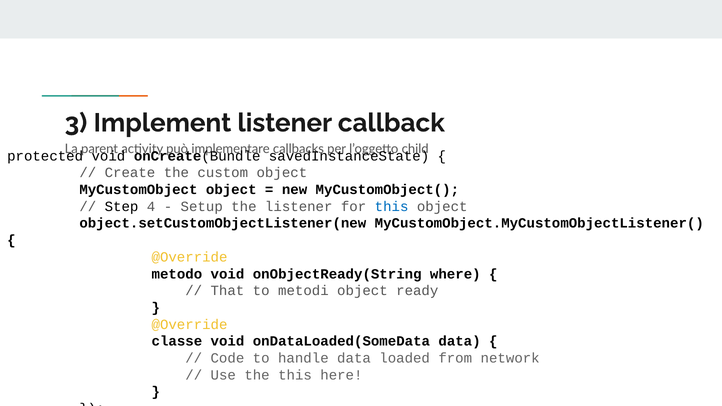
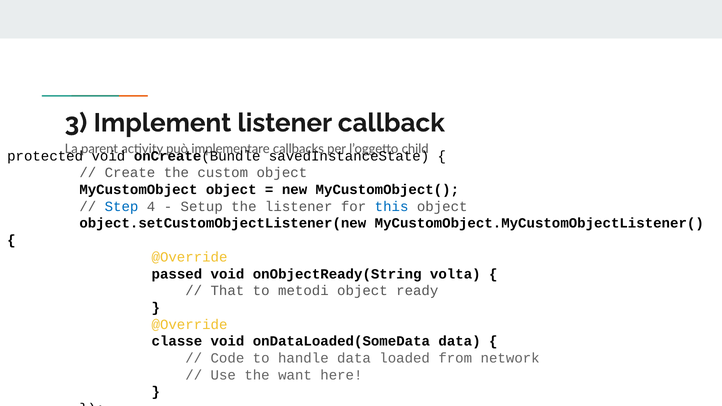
Step colour: black -> blue
metodo: metodo -> passed
where: where -> volta
the this: this -> want
